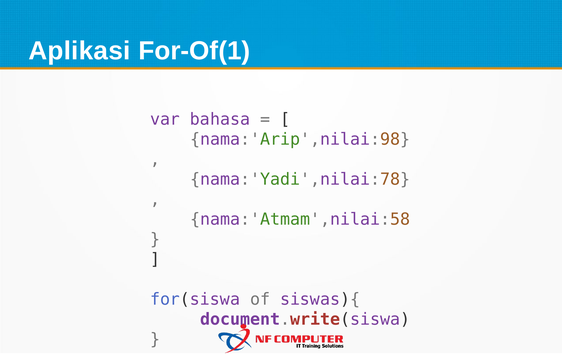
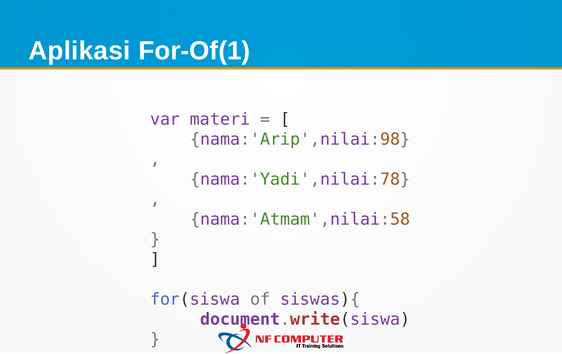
bahasa: bahasa -> materi
